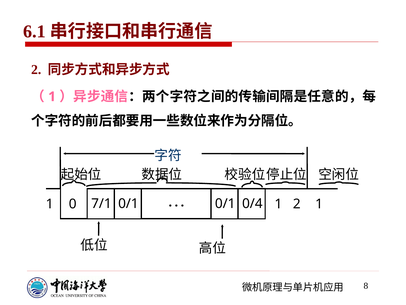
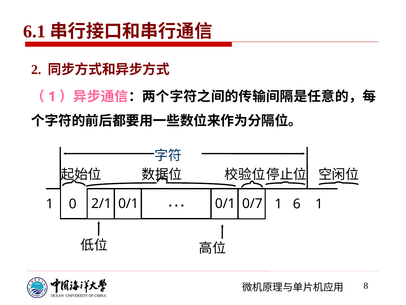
7/1: 7/1 -> 2/1
0/4: 0/4 -> 0/7
1 2: 2 -> 6
